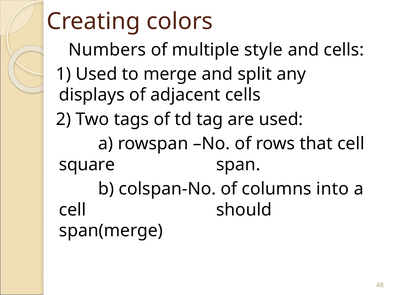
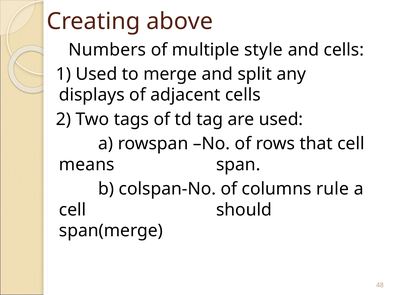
colors: colors -> above
square: square -> means
into: into -> rule
